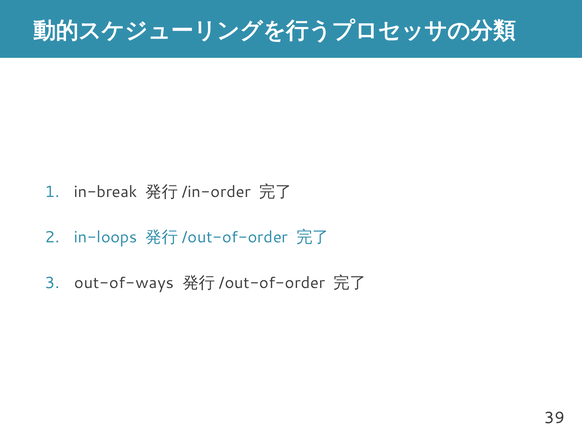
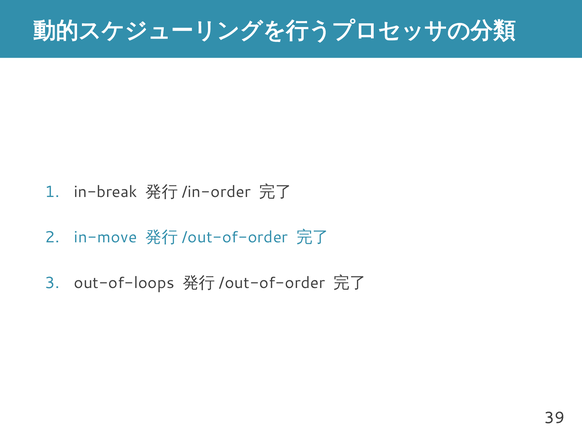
in-loops: in-loops -> in-move
out-of-ways: out-of-ways -> out-of-loops
